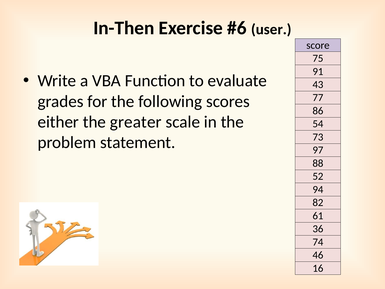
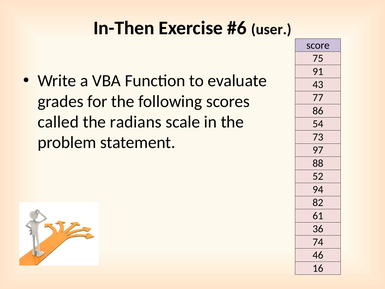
either: either -> called
greater: greater -> radians
